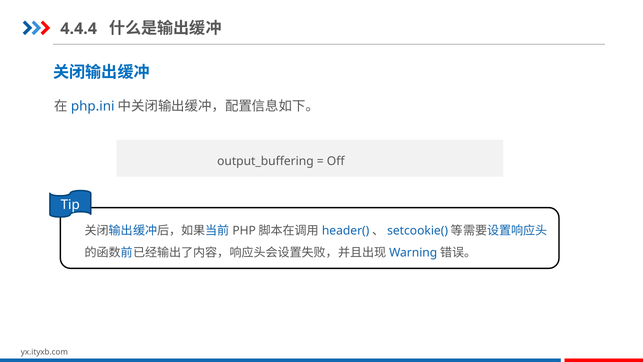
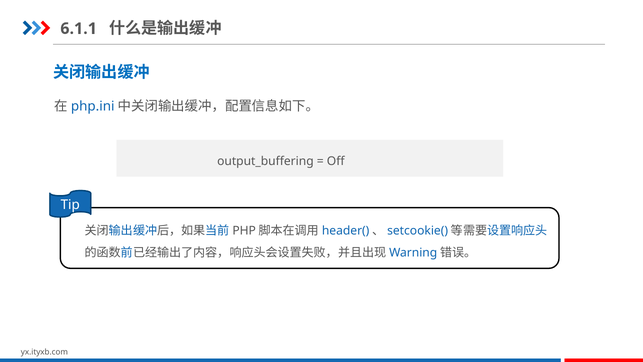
4.4.4: 4.4.4 -> 6.1.1
